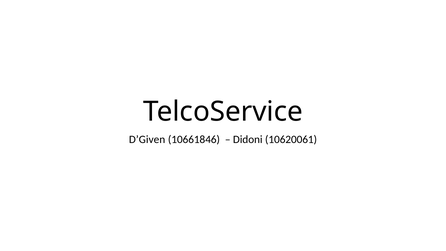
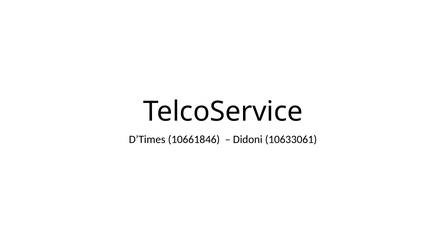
D’Given: D’Given -> D’Times
10620061: 10620061 -> 10633061
